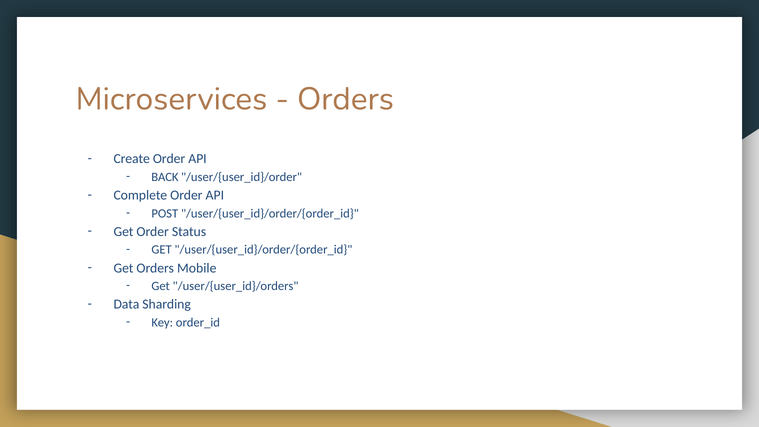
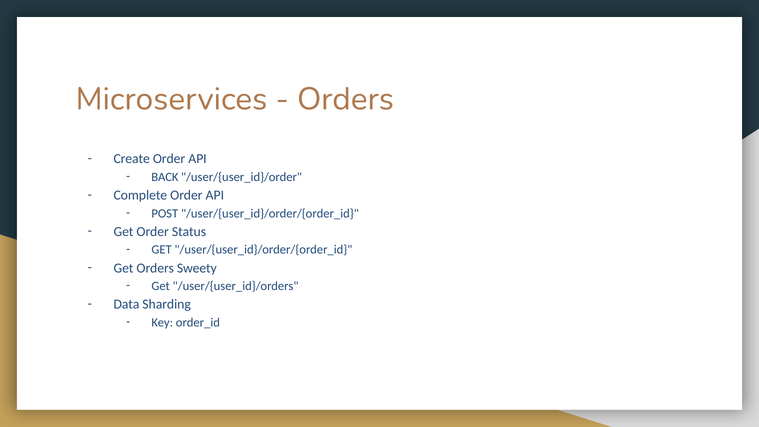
Mobile: Mobile -> Sweety
